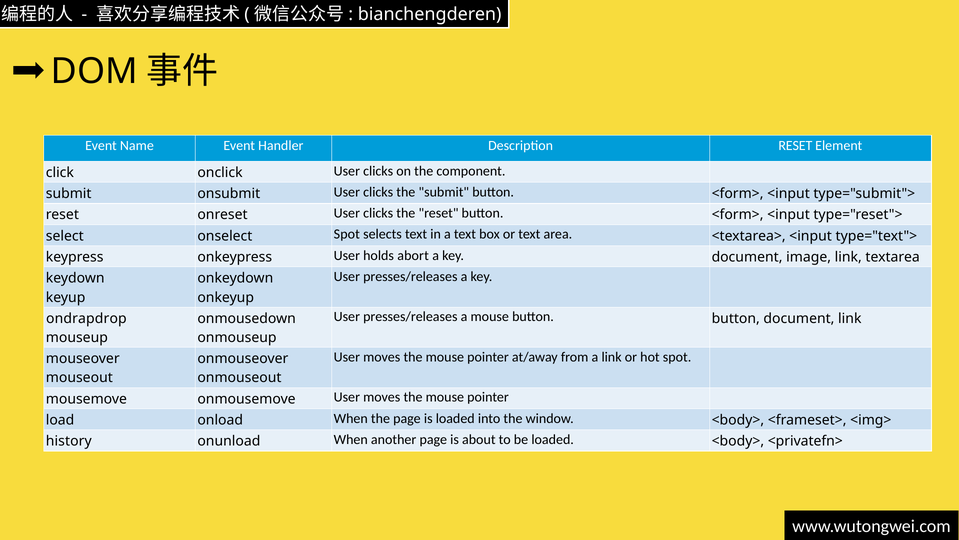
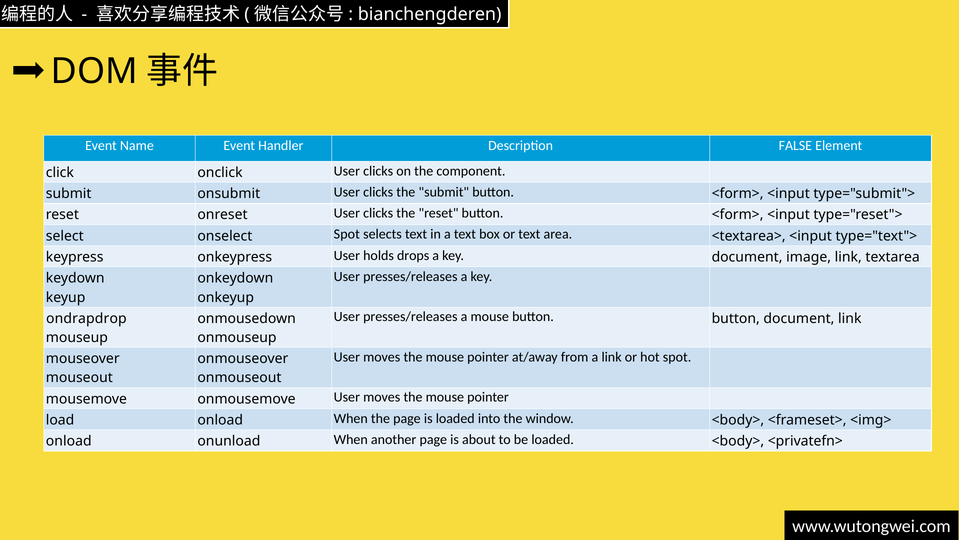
Description RESET: RESET -> FALSE
abort: abort -> drops
history at (69, 441): history -> onload
